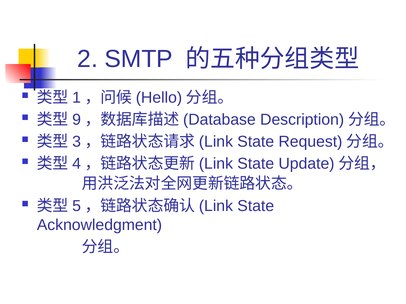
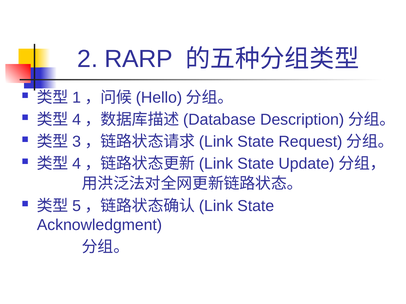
SMTP: SMTP -> RARP
9 at (77, 120): 9 -> 4
